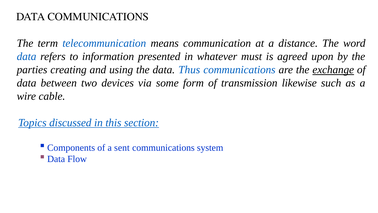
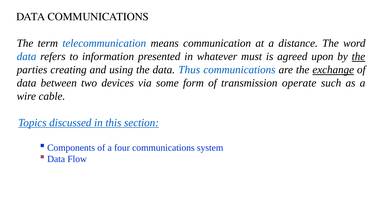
the at (358, 56) underline: none -> present
likewise: likewise -> operate
sent: sent -> four
